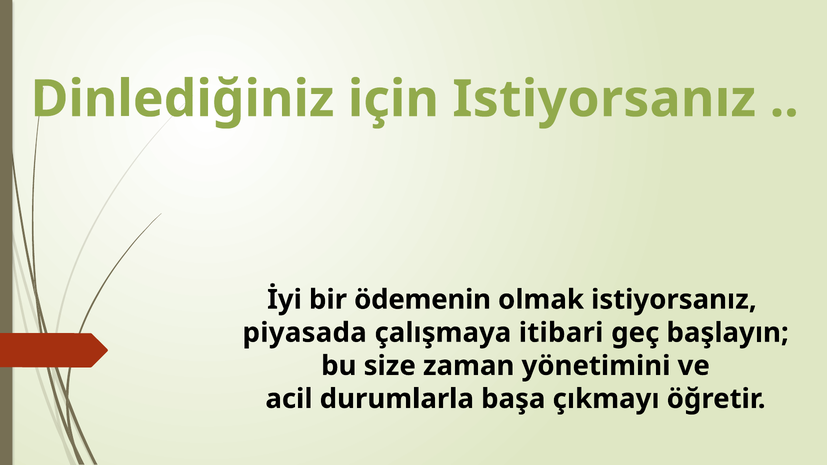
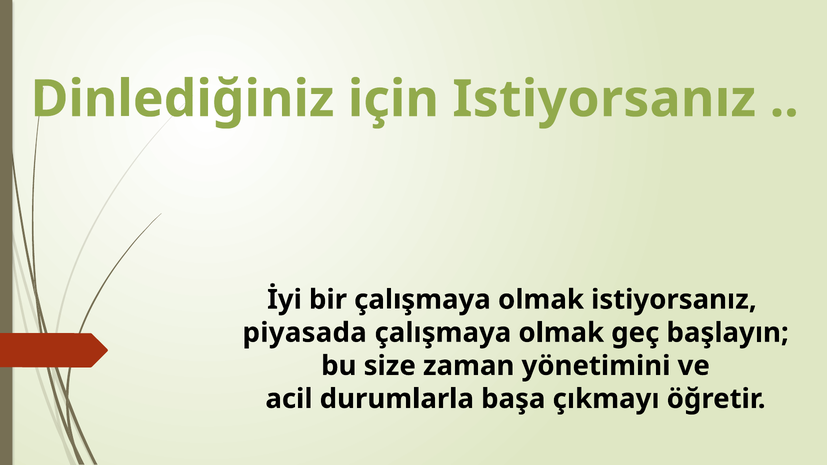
bir ödemenin: ödemenin -> çalışmaya
itibari at (561, 333): itibari -> olmak
